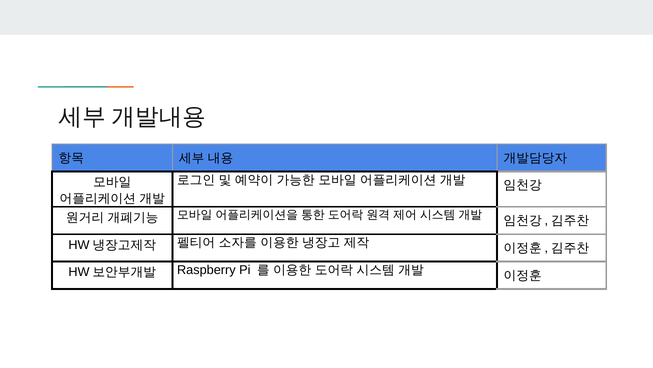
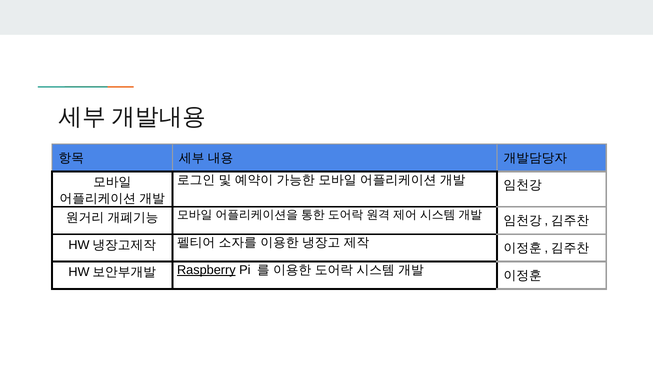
Raspberry underline: none -> present
